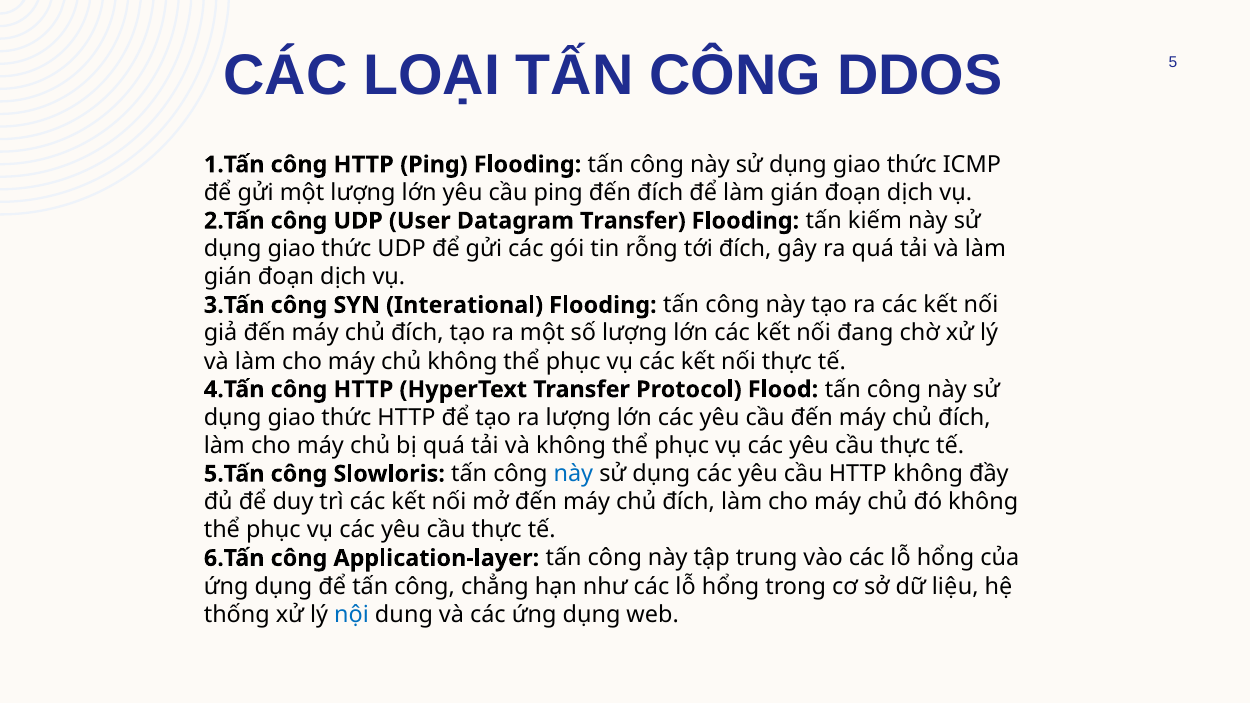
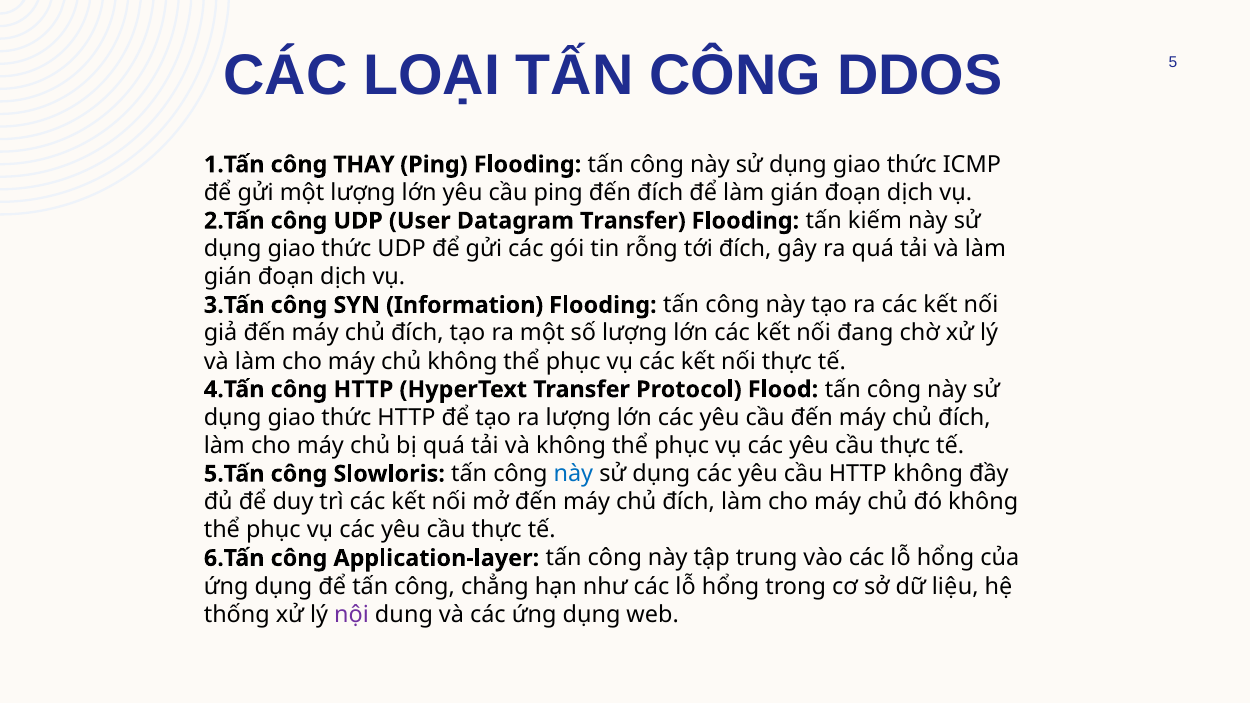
HTTP at (364, 165): HTTP -> THAY
Interational: Interational -> Information
nội colour: blue -> purple
